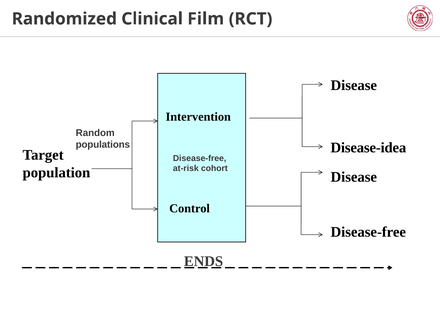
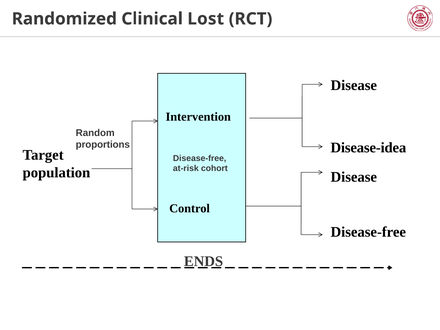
Film: Film -> Lost
populations: populations -> proportions
